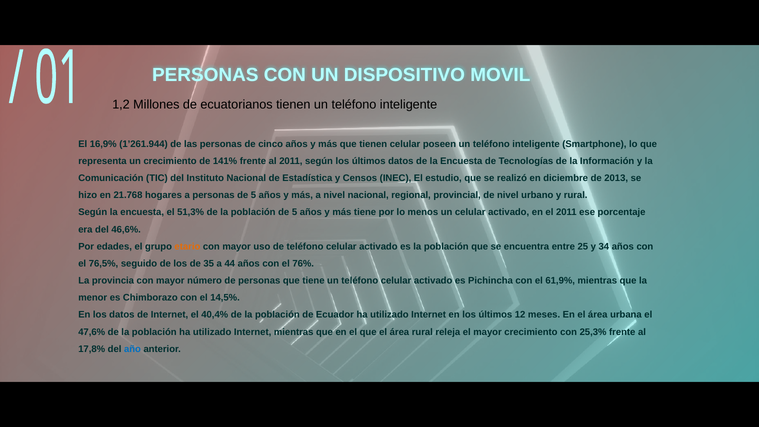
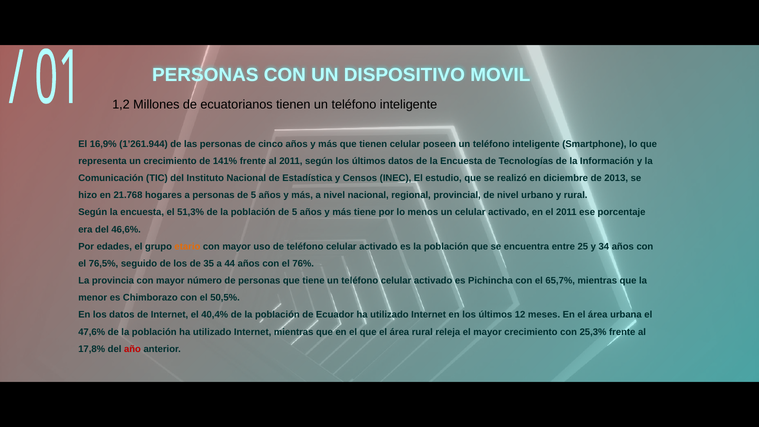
61,9%: 61,9% -> 65,7%
14,5%: 14,5% -> 50,5%
año colour: blue -> red
